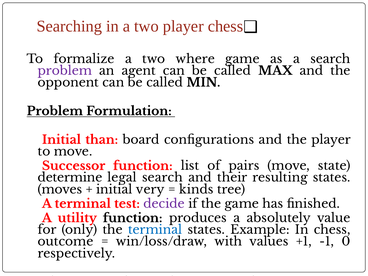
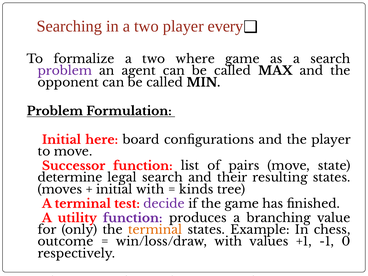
player chess: chess -> every
than: than -> here
initial very: very -> with
function at (133, 218) colour: black -> purple
absolutely: absolutely -> branching
terminal at (155, 230) colour: blue -> orange
